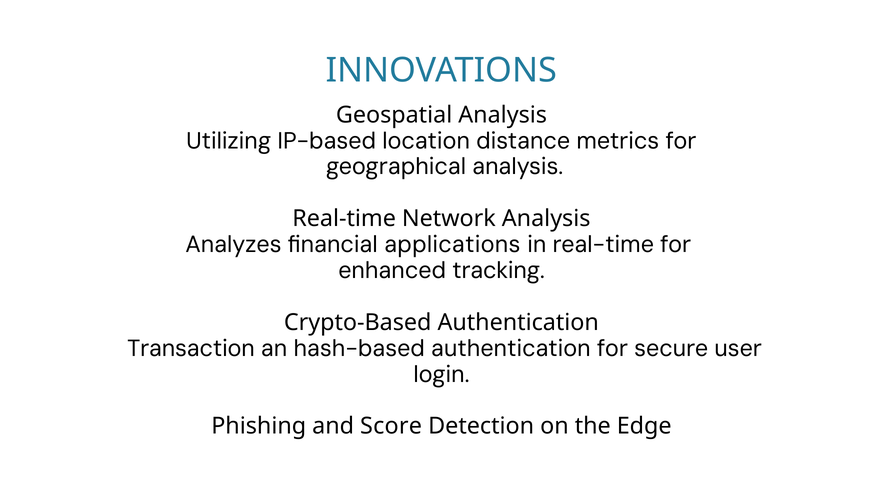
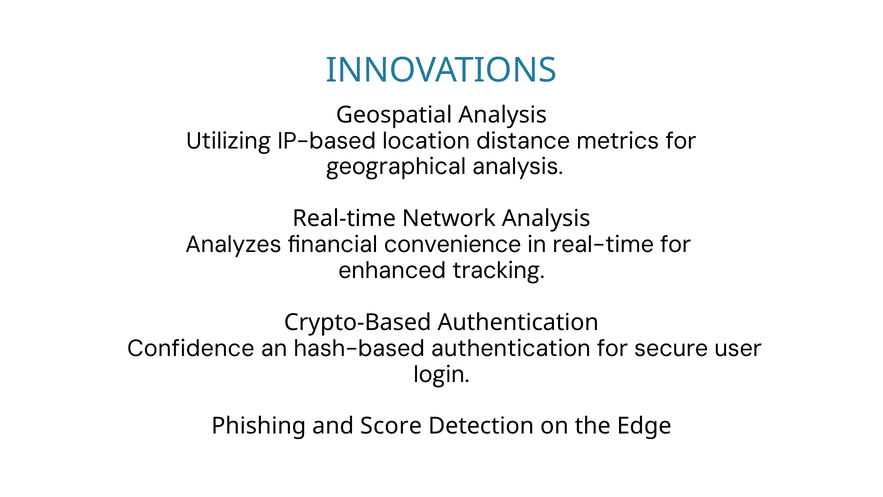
applications: applications -> convenience
Transaction: Transaction -> Confidence
